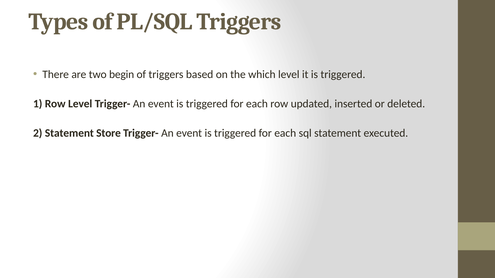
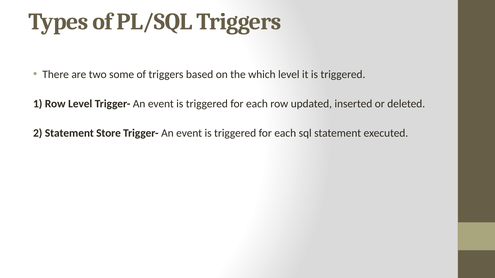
begin: begin -> some
